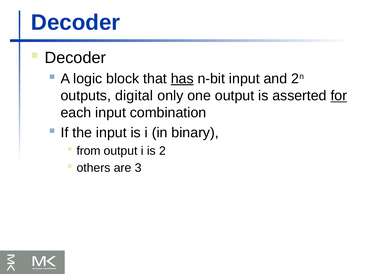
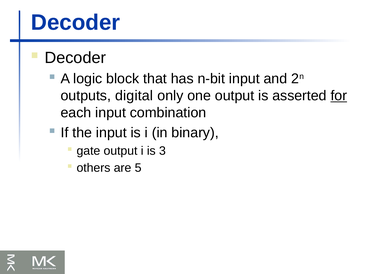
has underline: present -> none
from: from -> gate
2: 2 -> 3
3: 3 -> 5
